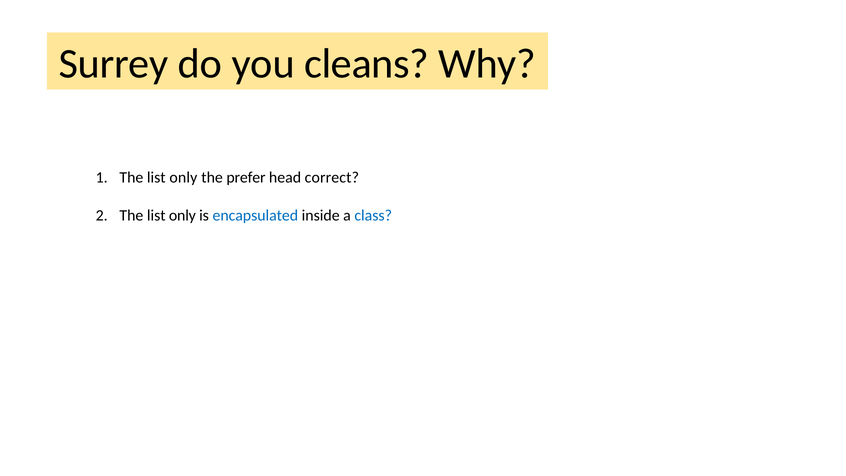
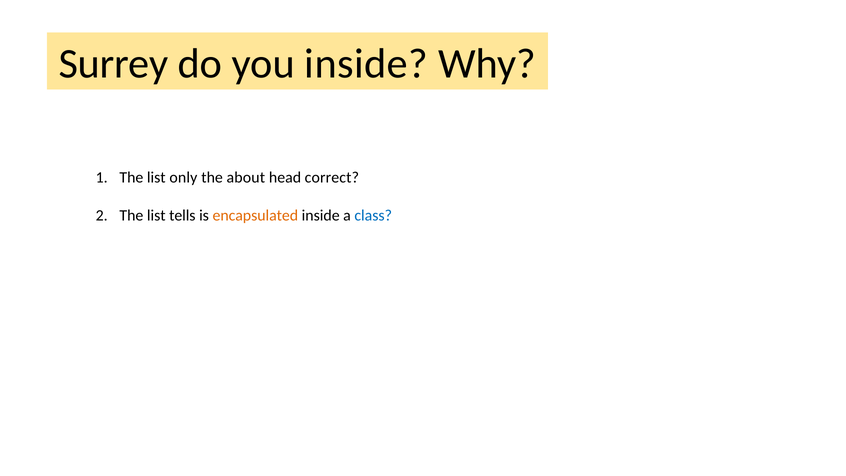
you cleans: cleans -> inside
prefer: prefer -> about
only at (182, 215): only -> tells
encapsulated colour: blue -> orange
